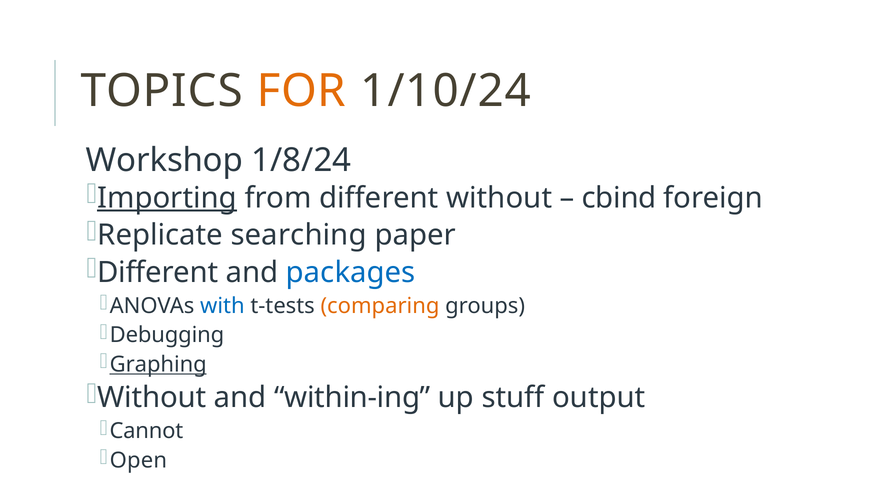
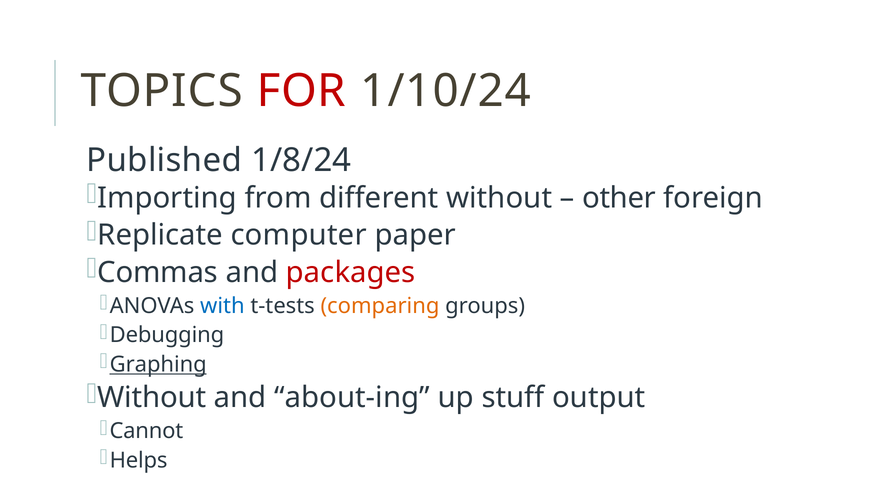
FOR colour: orange -> red
Workshop: Workshop -> Published
Importing underline: present -> none
cbind: cbind -> other
searching: searching -> computer
Different at (158, 272): Different -> Commas
packages colour: blue -> red
within-ing: within-ing -> about-ing
Open: Open -> Helps
